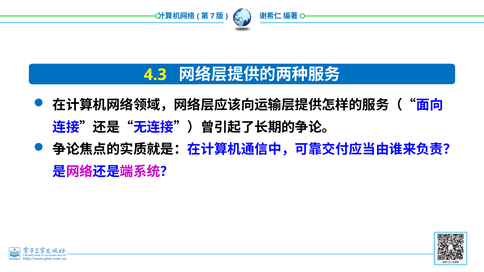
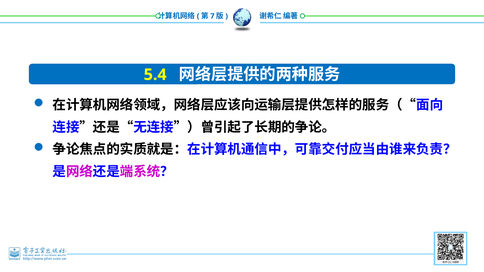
4.3: 4.3 -> 5.4
